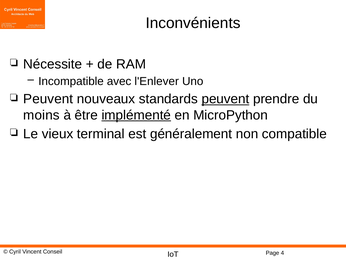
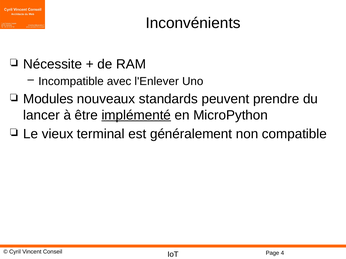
Peuvent at (48, 99): Peuvent -> Modules
peuvent at (225, 99) underline: present -> none
moins: moins -> lancer
